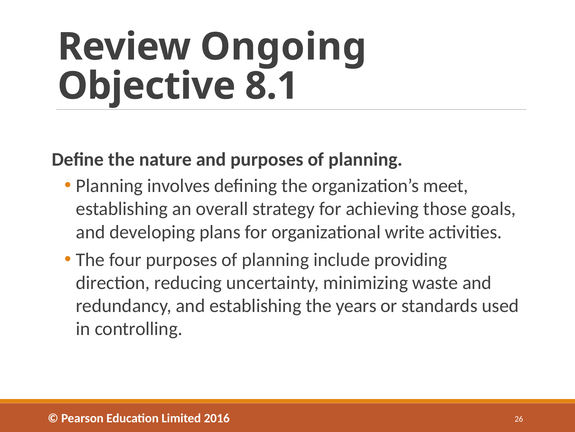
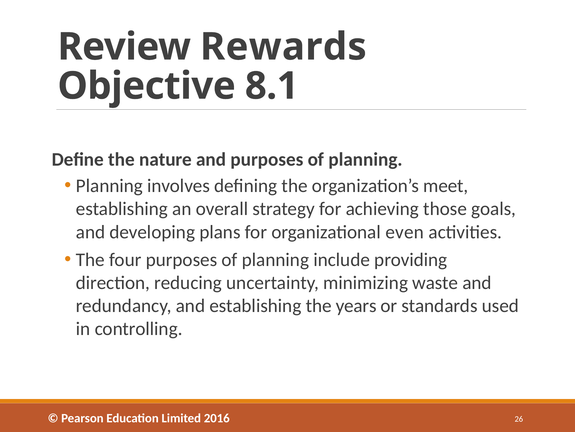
Ongoing: Ongoing -> Rewards
write: write -> even
